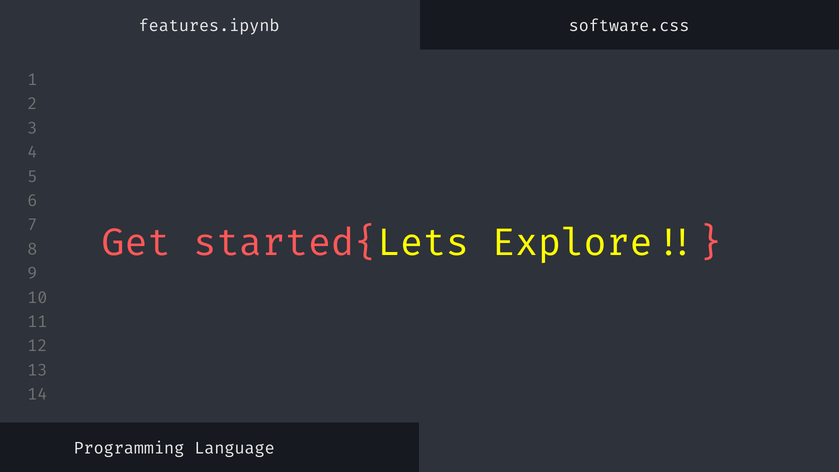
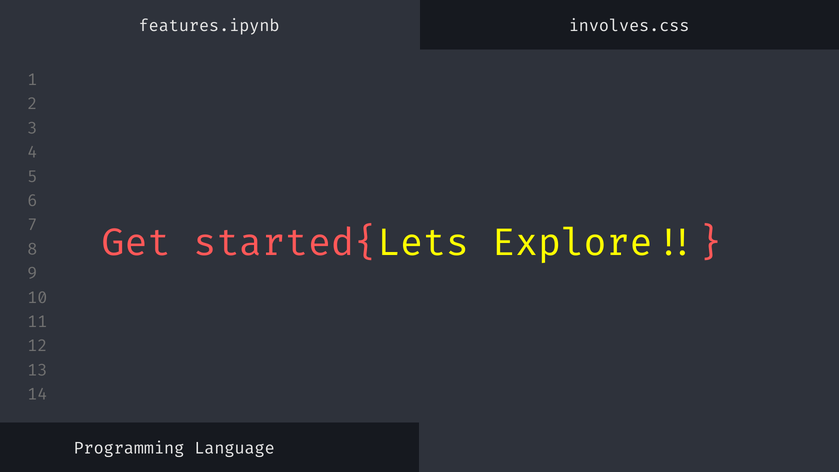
software.css: software.css -> involves.css
